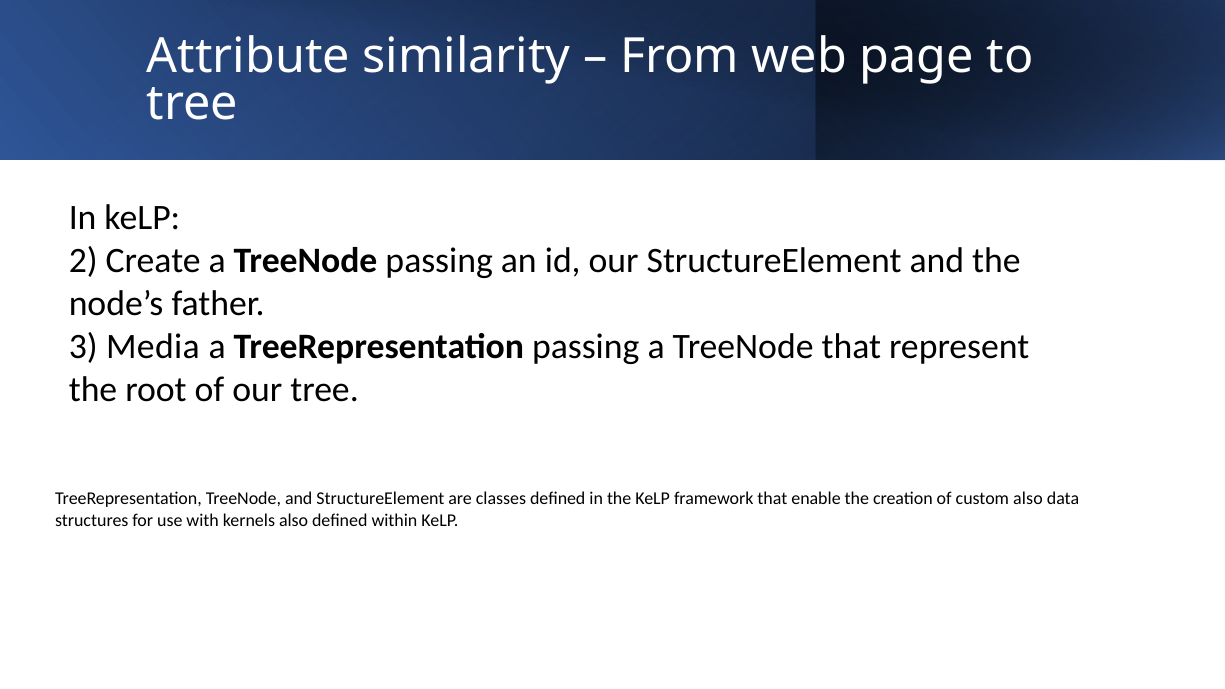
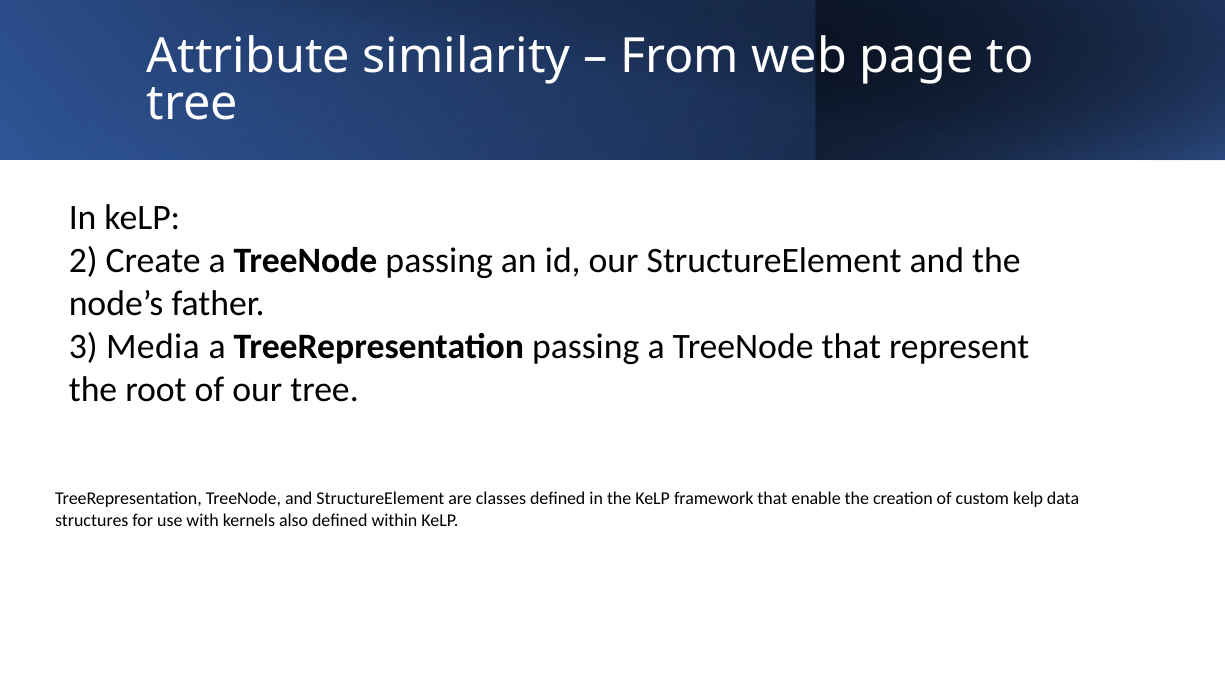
custom also: also -> kelp
